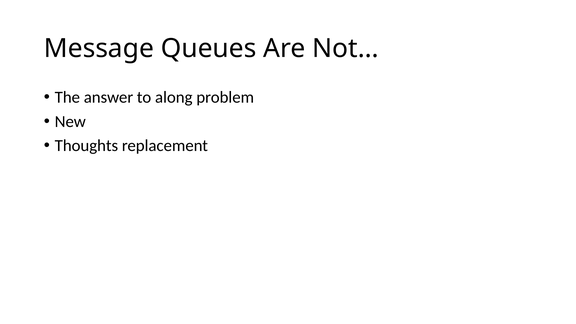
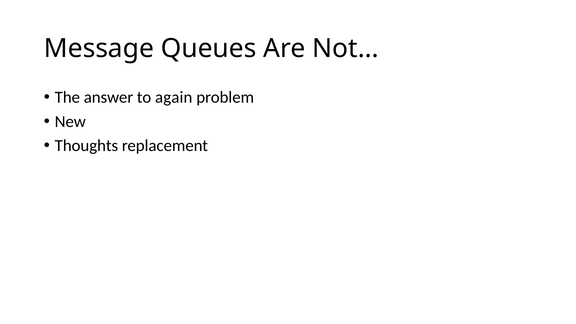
along: along -> again
